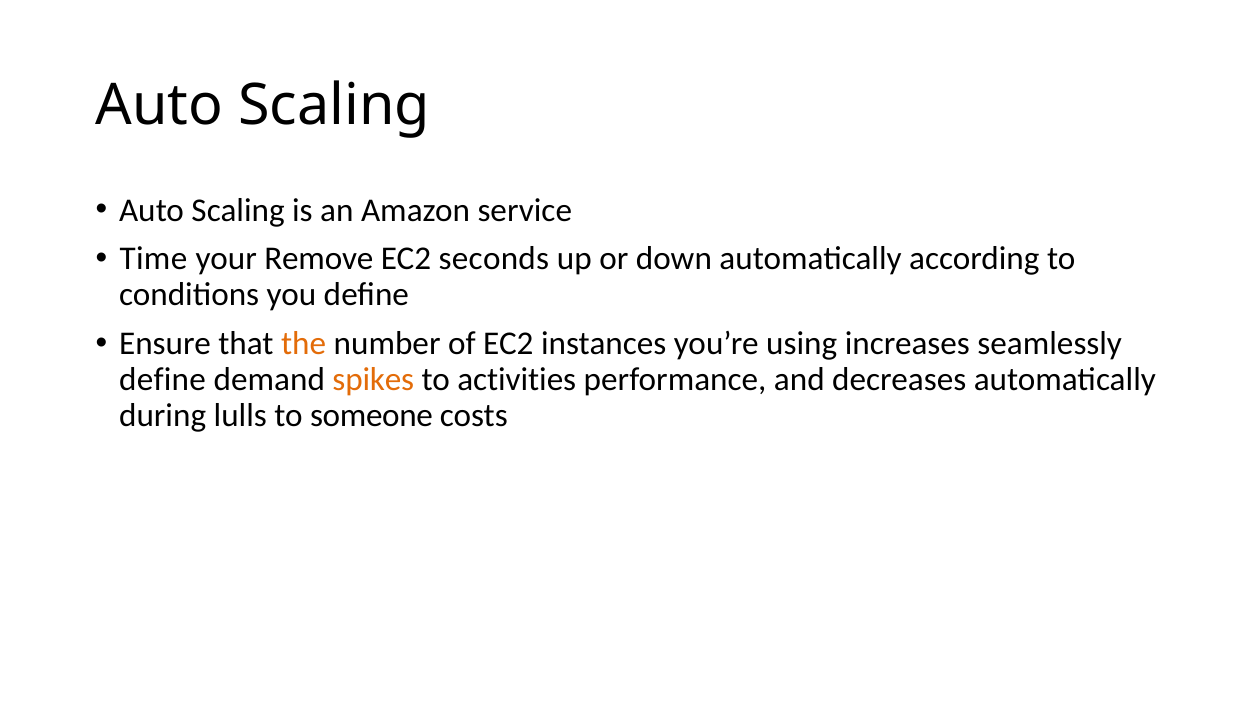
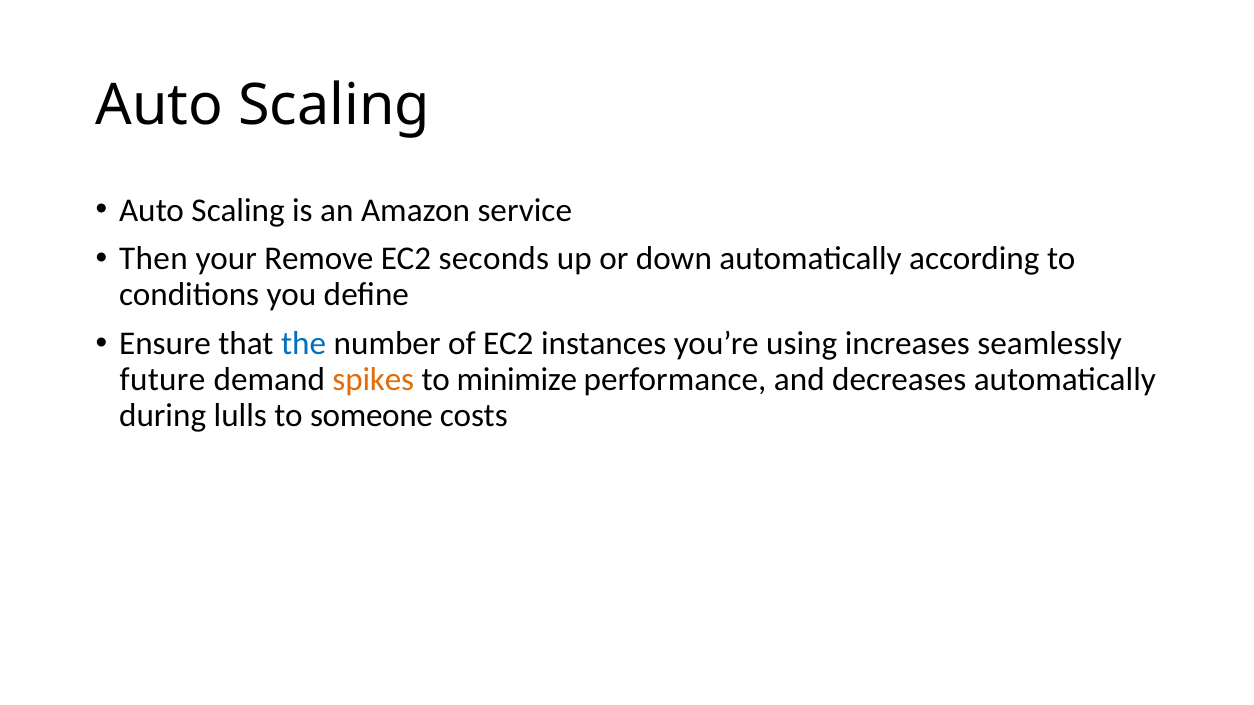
Time: Time -> Then
the colour: orange -> blue
define at (162, 380): define -> future
activities: activities -> minimize
